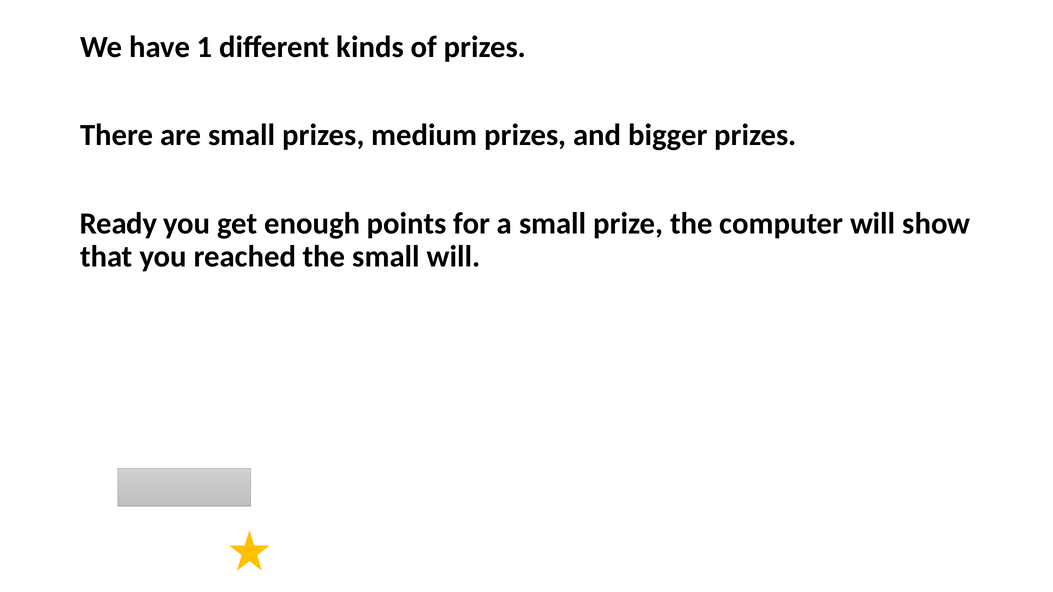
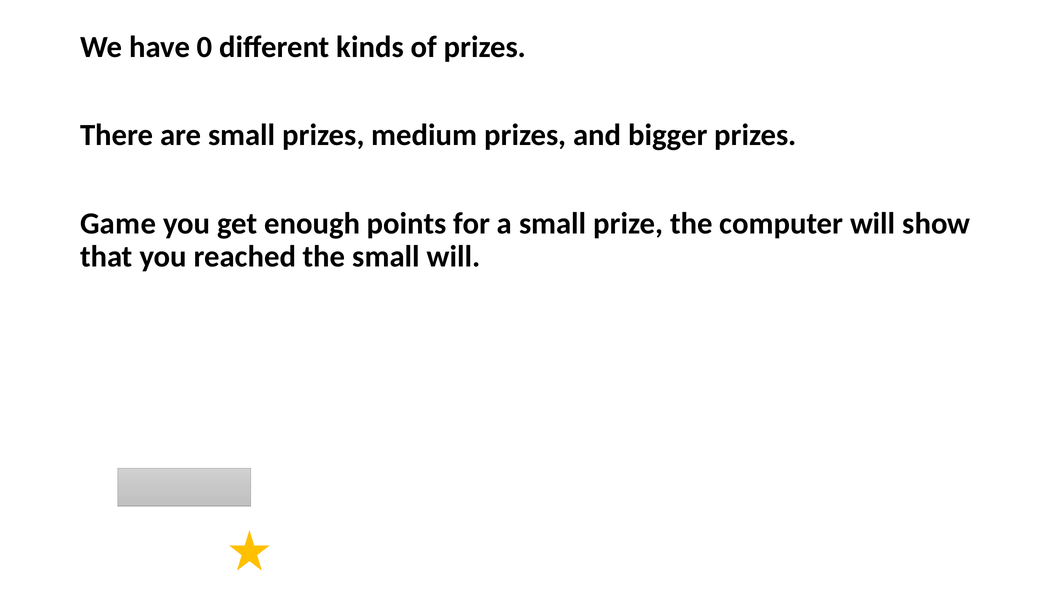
1: 1 -> 0
Ready: Ready -> Game
